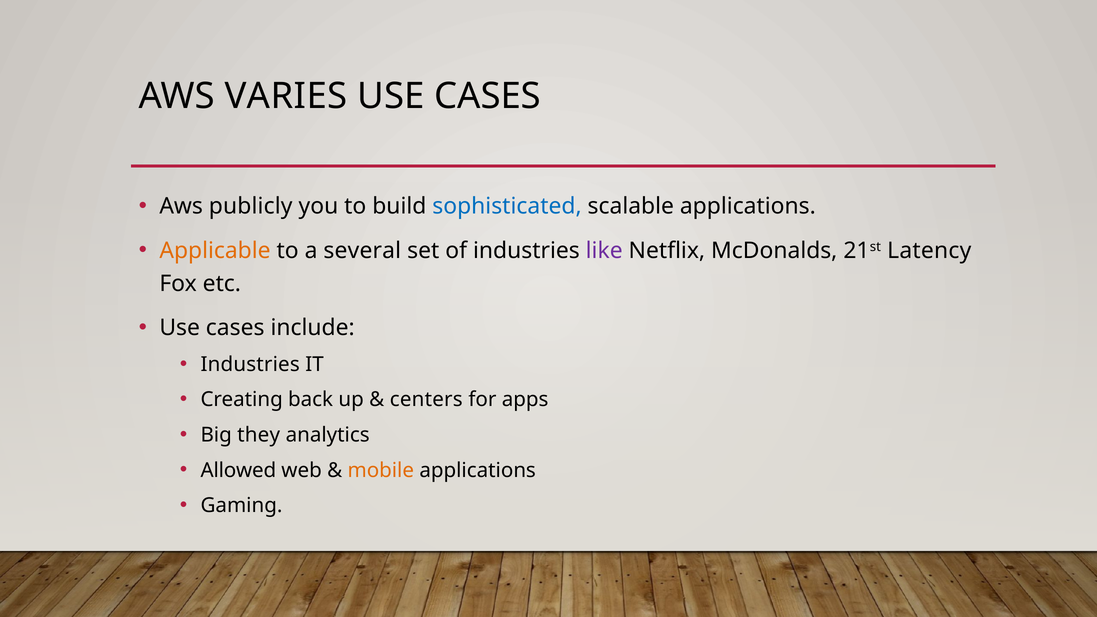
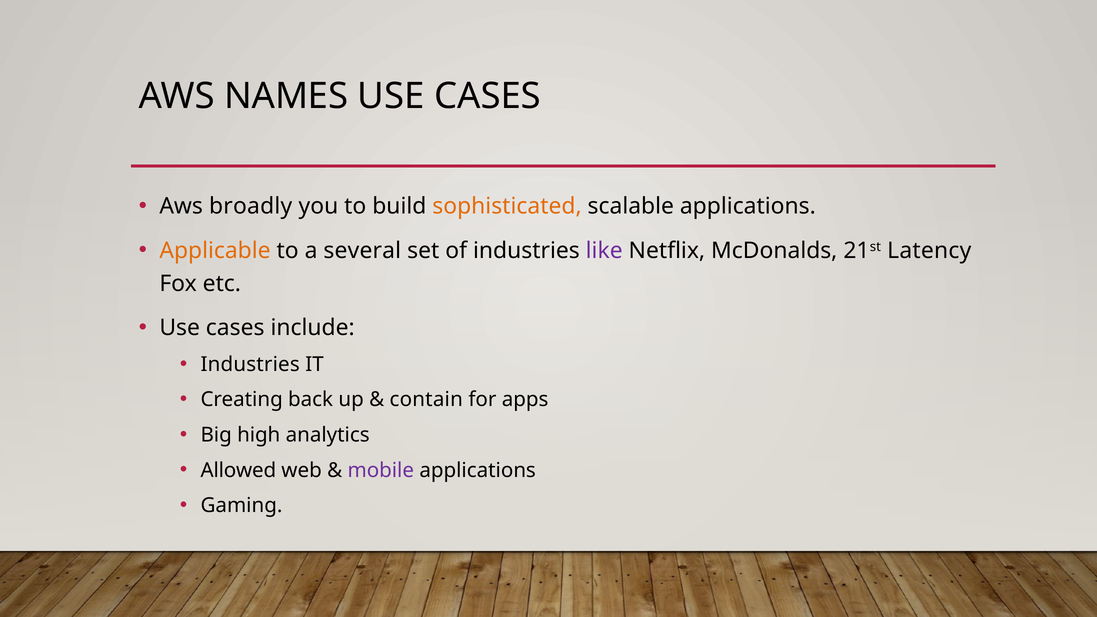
VARIES: VARIES -> NAMES
publicly: publicly -> broadly
sophisticated colour: blue -> orange
centers: centers -> contain
they: they -> high
mobile colour: orange -> purple
